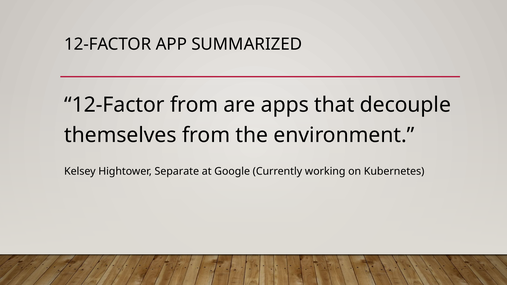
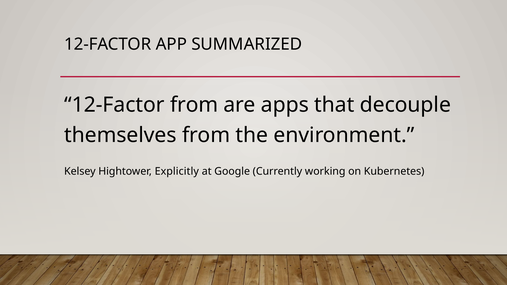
Separate: Separate -> Explicitly
